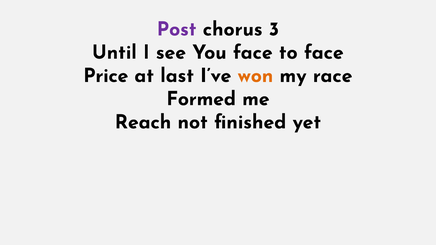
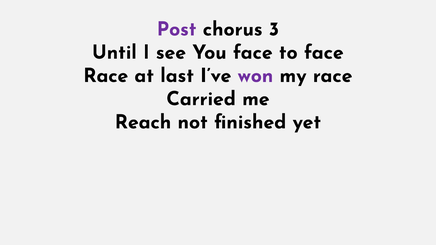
Price at (106, 76): Price -> Race
won colour: orange -> purple
Formed: Formed -> Carried
